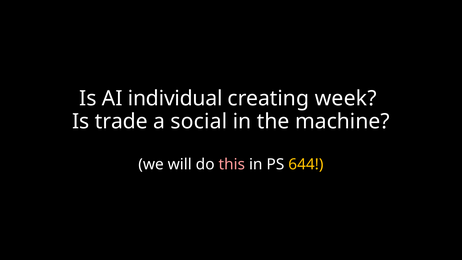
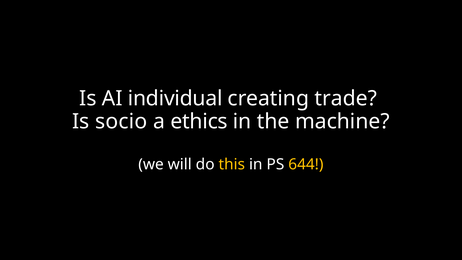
week: week -> trade
trade: trade -> socio
social: social -> ethics
this colour: pink -> yellow
